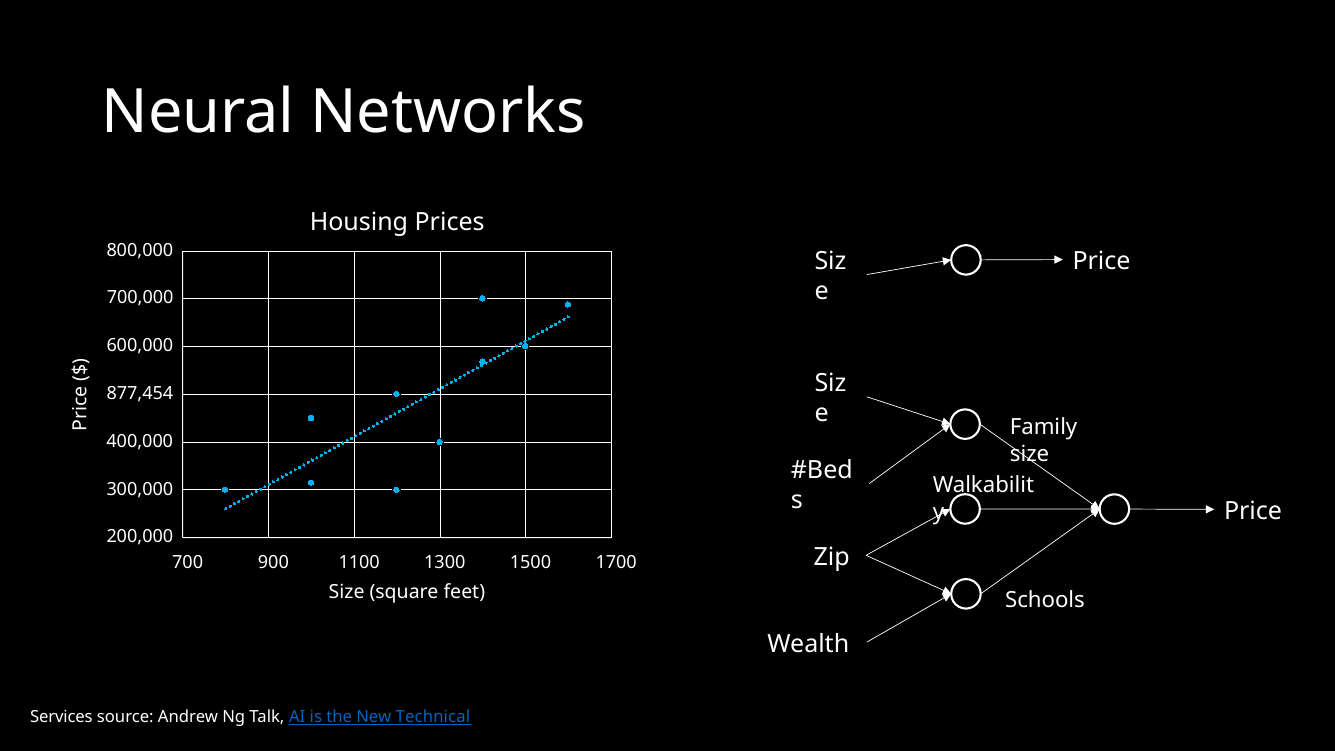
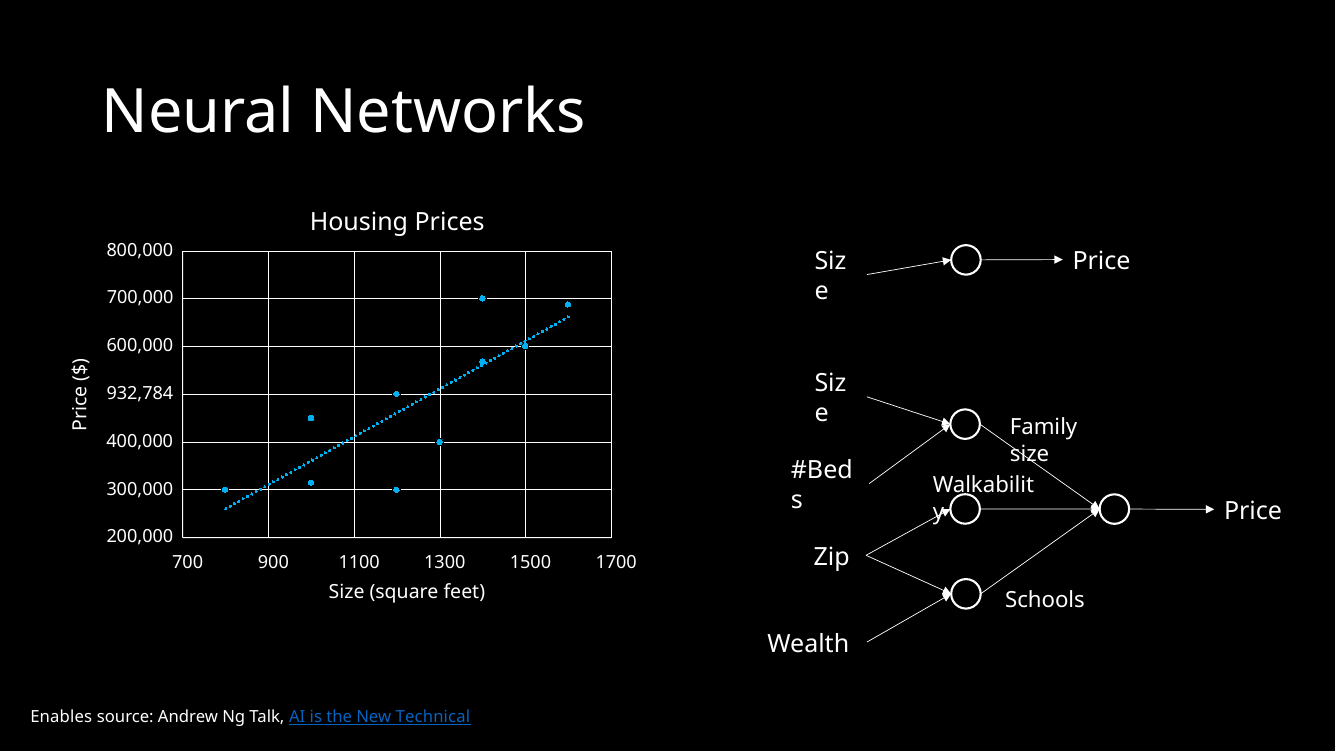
877,454: 877,454 -> 932,784
Services: Services -> Enables
